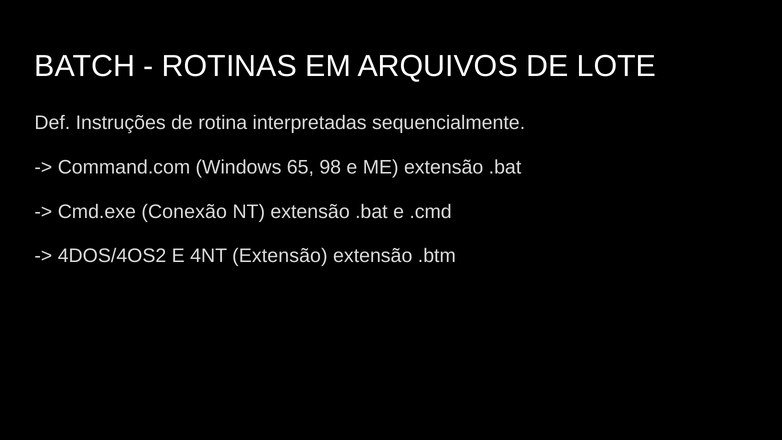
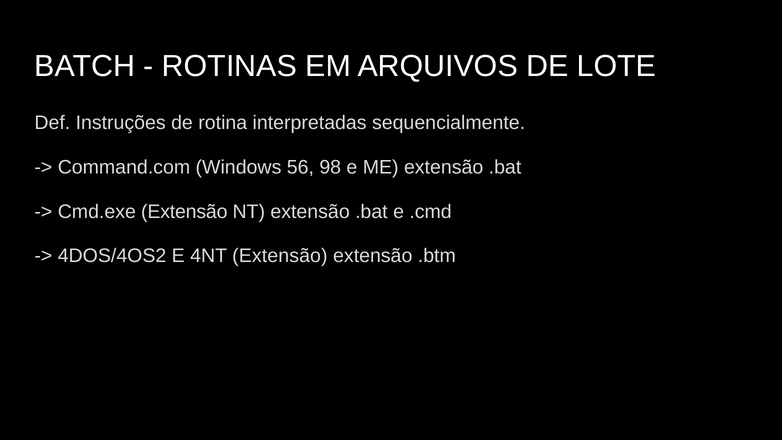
65: 65 -> 56
Cmd.exe Conexão: Conexão -> Extensão
